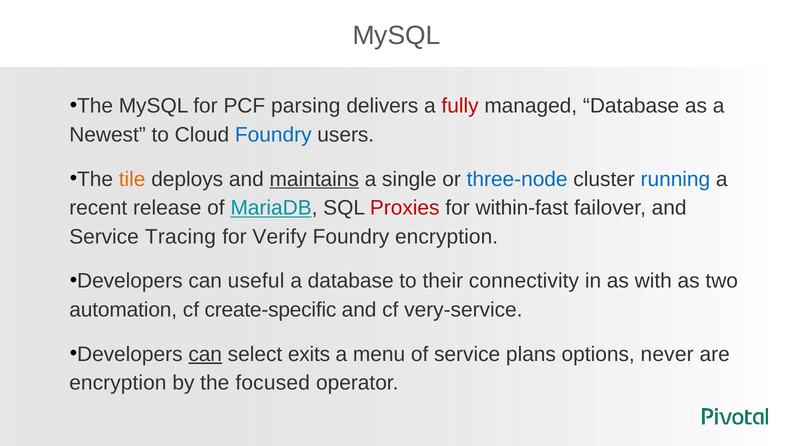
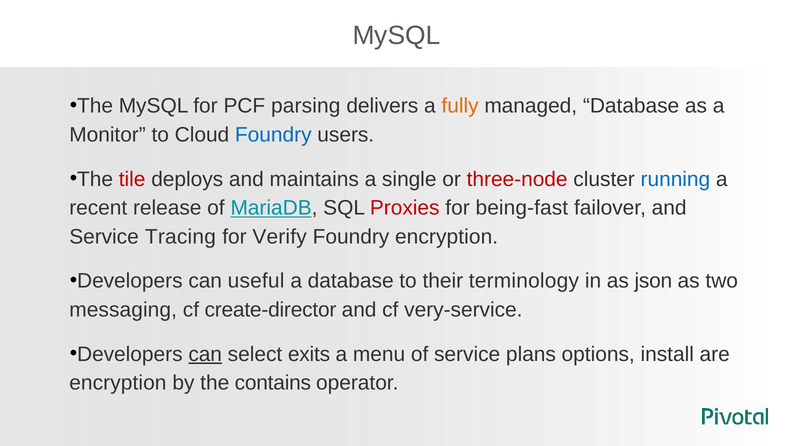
fully colour: red -> orange
Newest: Newest -> Monitor
tile colour: orange -> red
maintains underline: present -> none
three-node colour: blue -> red
within-fast: within-fast -> being-fast
connectivity: connectivity -> terminology
with: with -> json
automation: automation -> messaging
create-specific: create-specific -> create-director
never: never -> install
focused: focused -> contains
